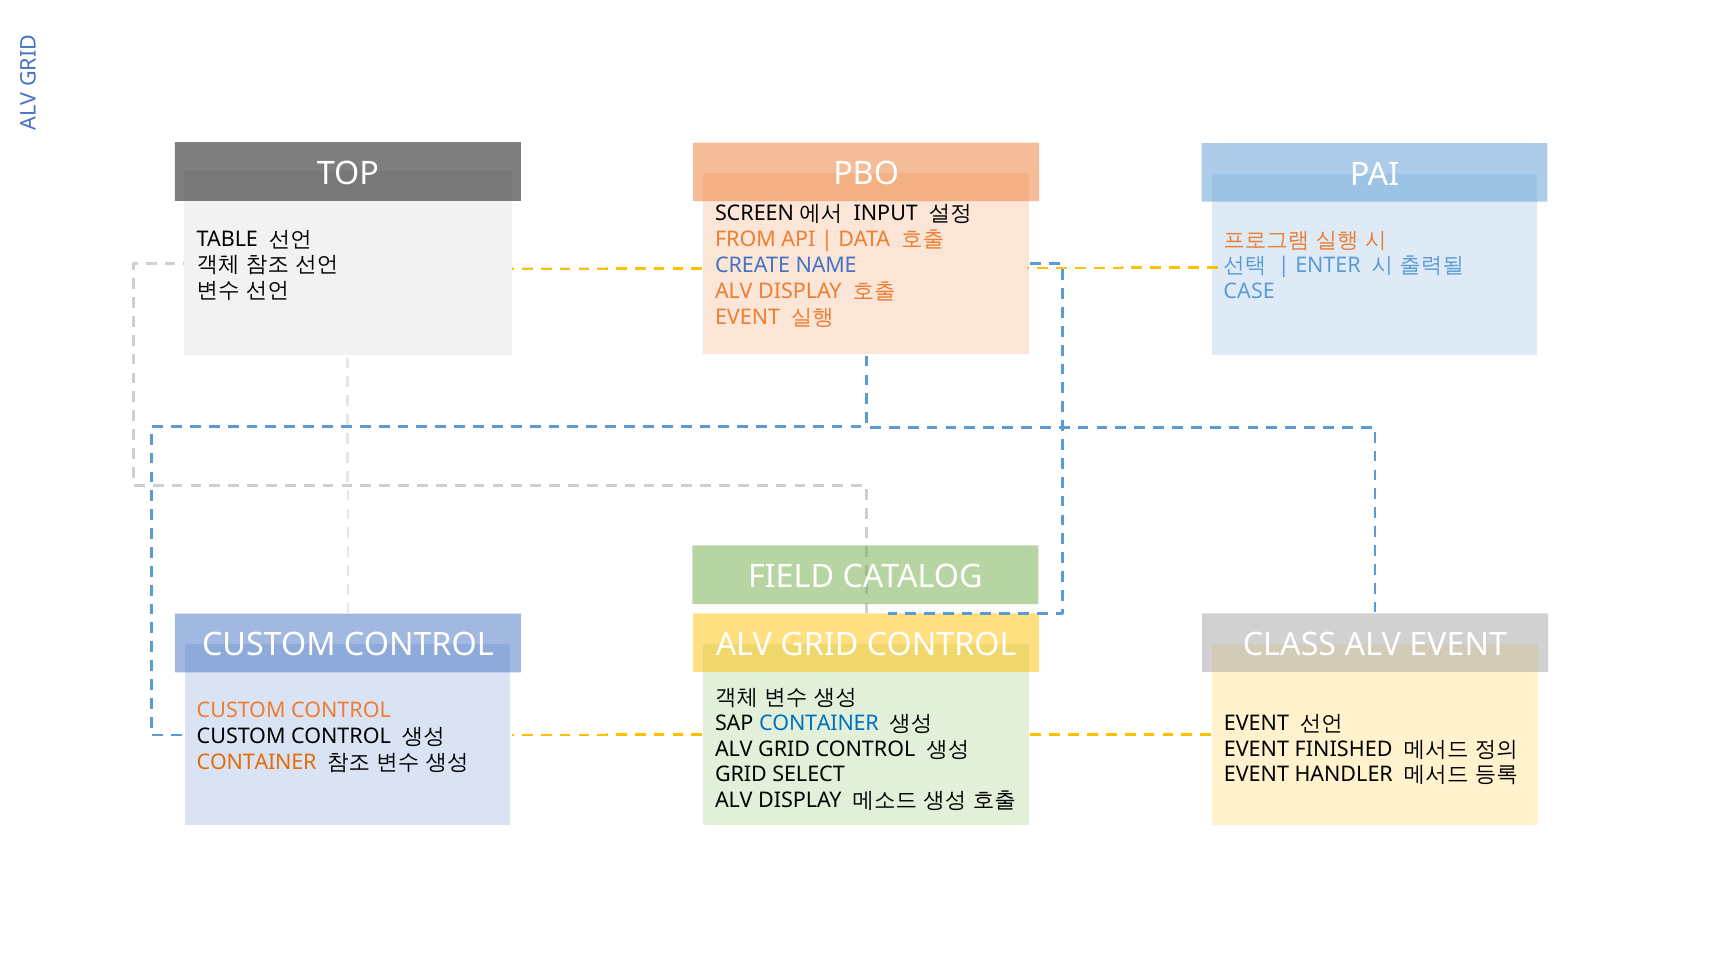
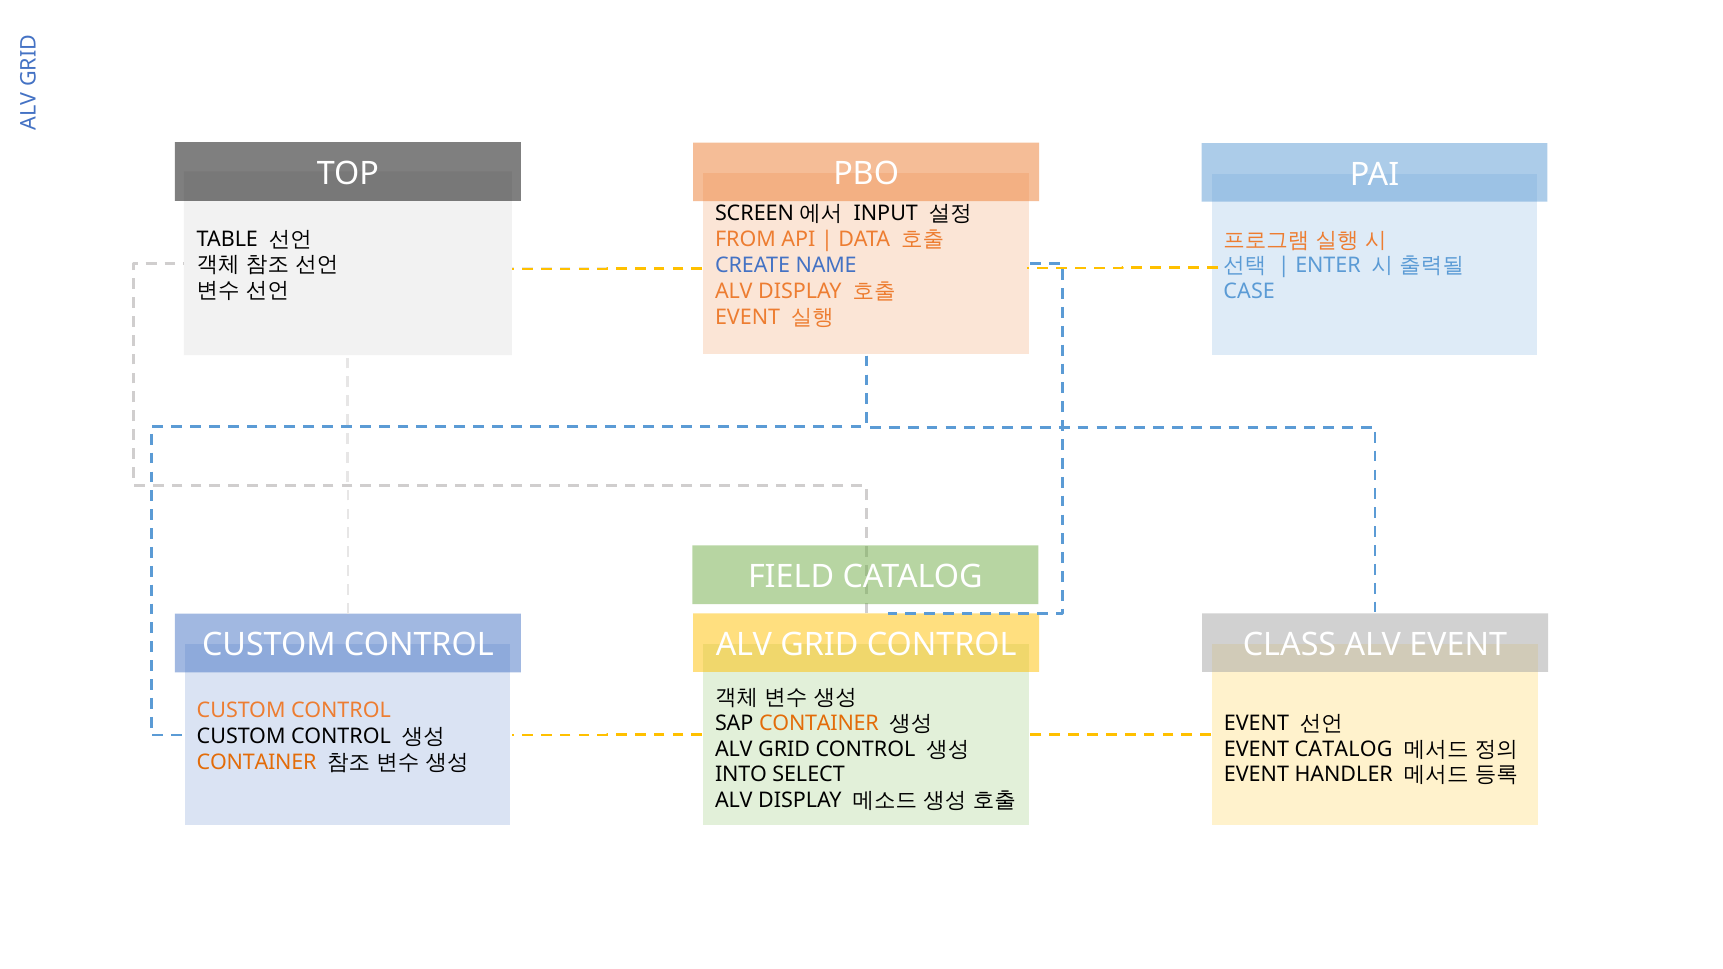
CONTAINER at (819, 723) colour: blue -> orange
EVENT FINISHED: FINISHED -> CATALOG
GRID at (741, 775): GRID -> INTO
